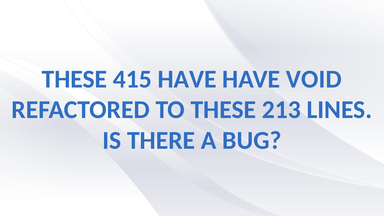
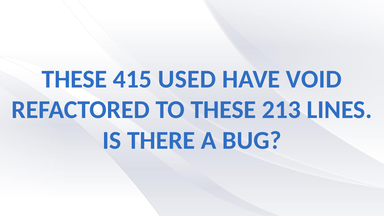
415 HAVE: HAVE -> USED
